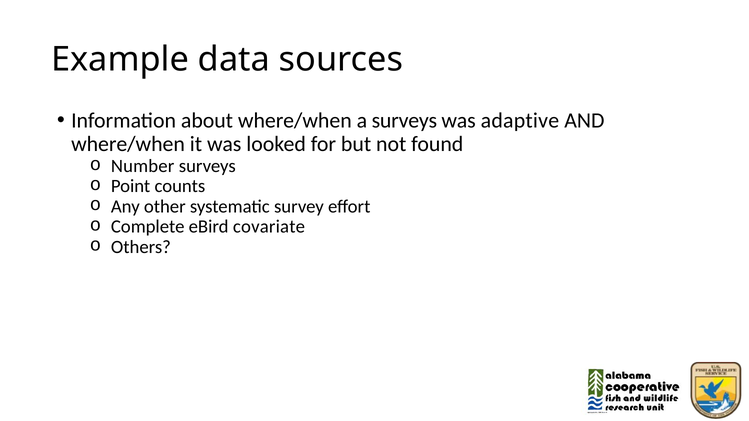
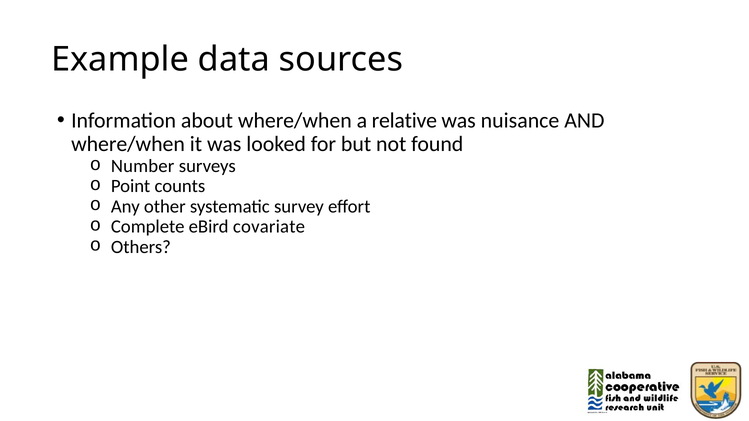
a surveys: surveys -> relative
adaptive: adaptive -> nuisance
